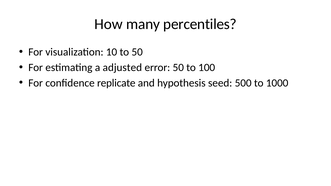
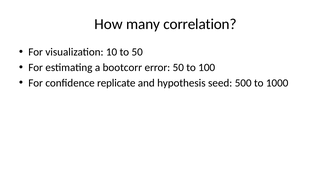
percentiles: percentiles -> correlation
adjusted: adjusted -> bootcorr
